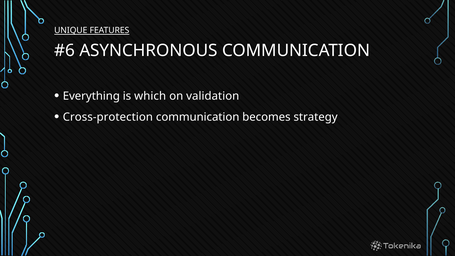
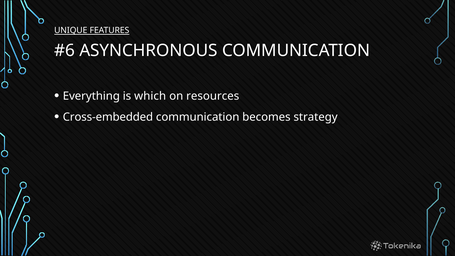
validation: validation -> resources
Cross-protection: Cross-protection -> Cross-embedded
